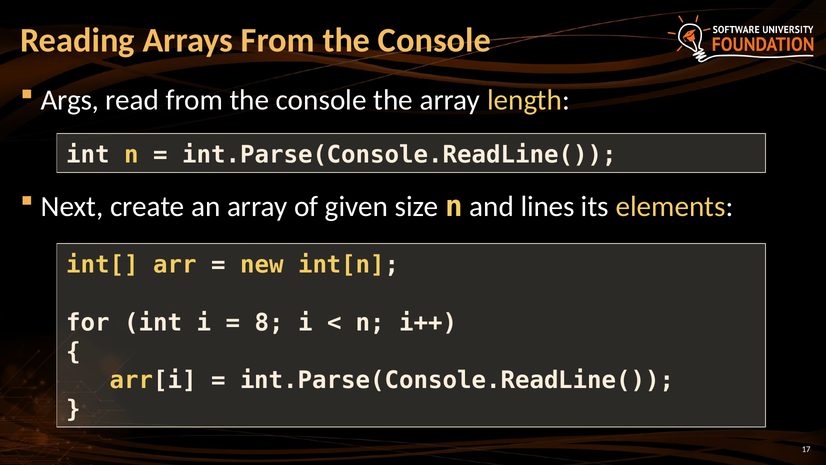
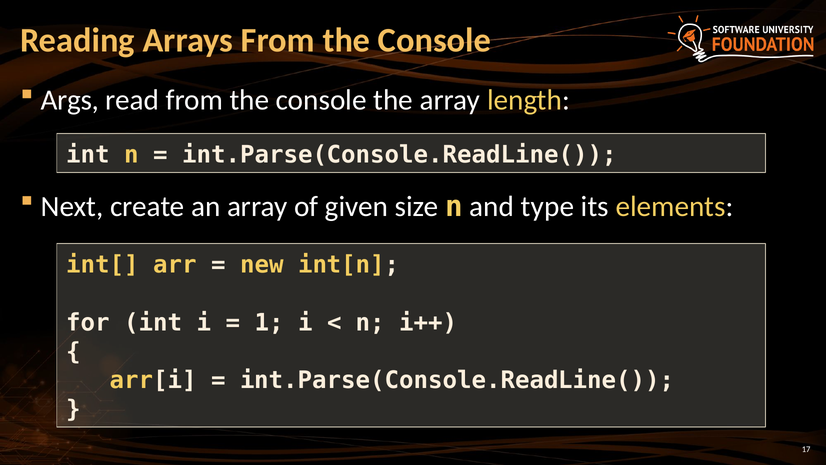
lines: lines -> type
8: 8 -> 1
